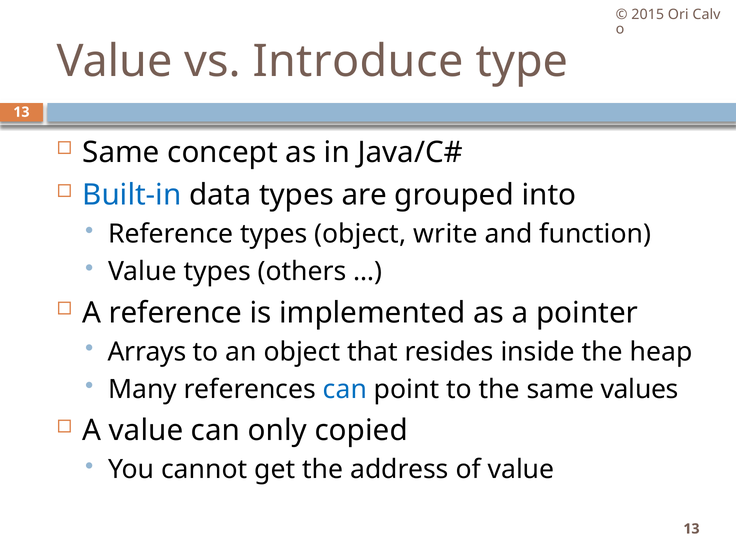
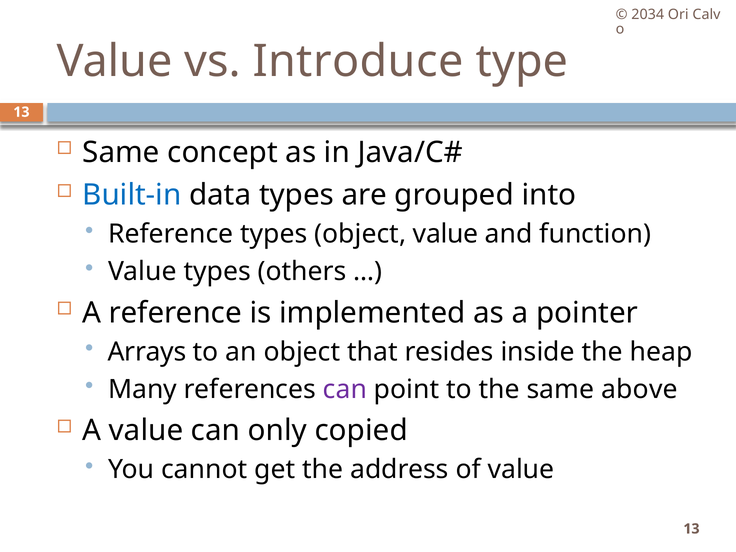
2015: 2015 -> 2034
object write: write -> value
can at (345, 389) colour: blue -> purple
values: values -> above
